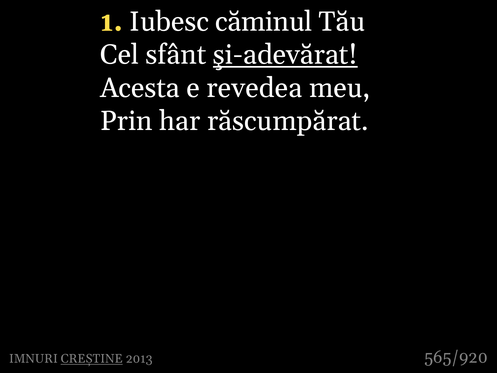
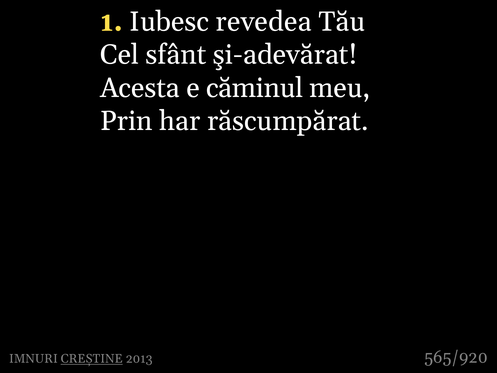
căminul: căminul -> revedea
şi-adevărat underline: present -> none
revedea: revedea -> căminul
